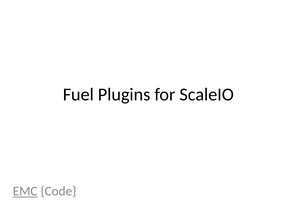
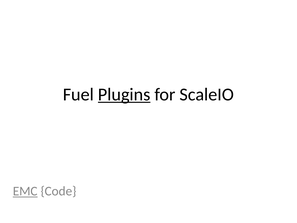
Plugins underline: none -> present
